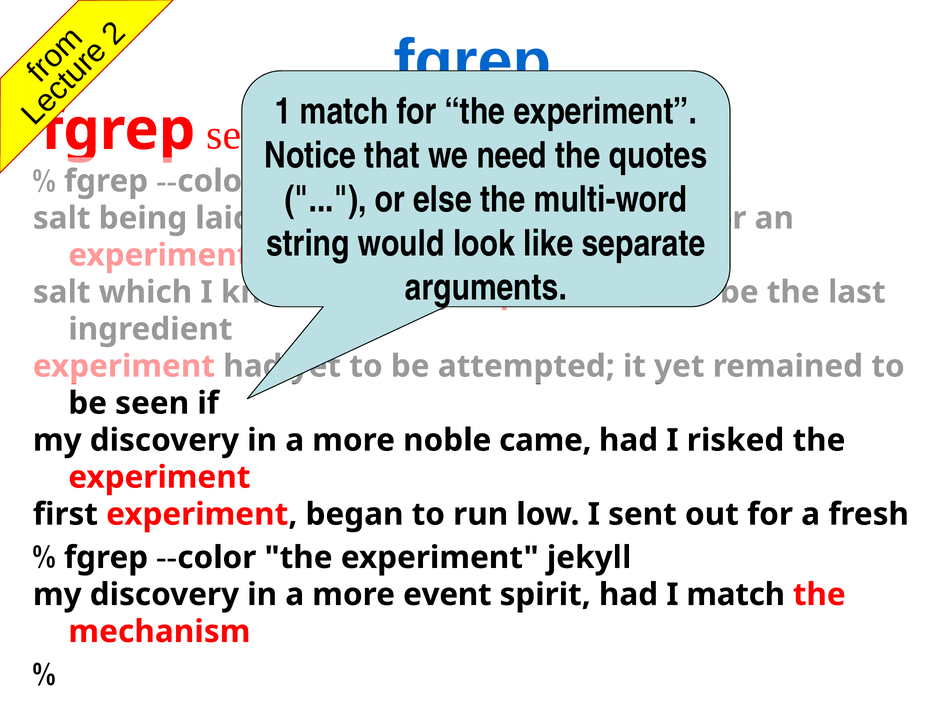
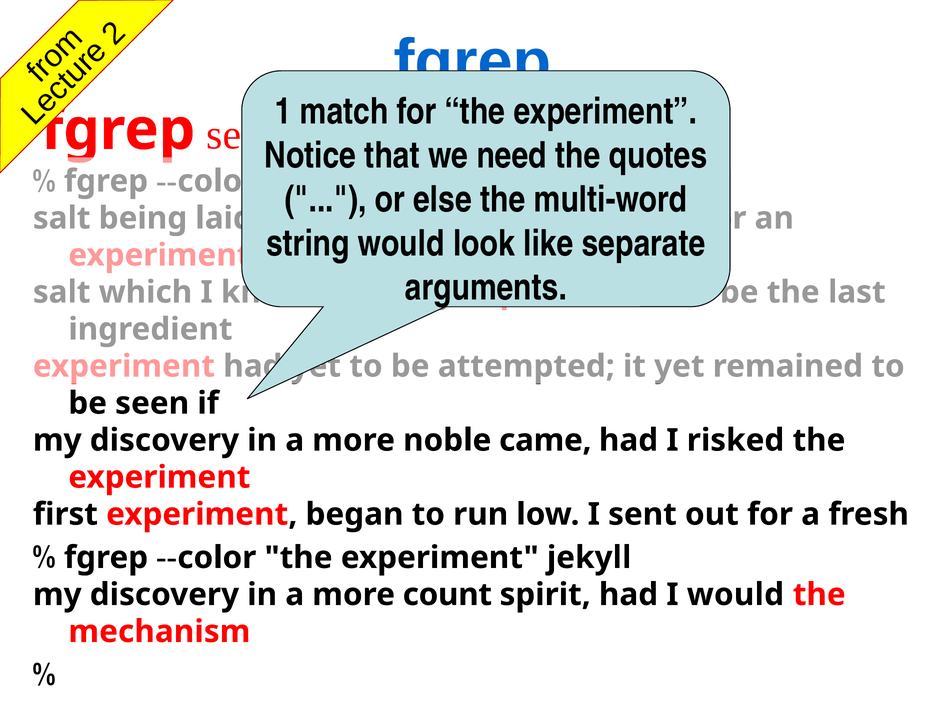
event: event -> count
I match: match -> would
